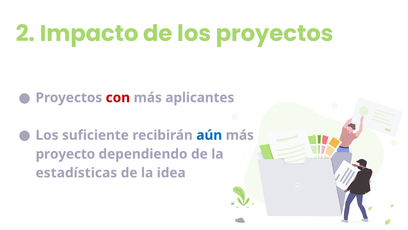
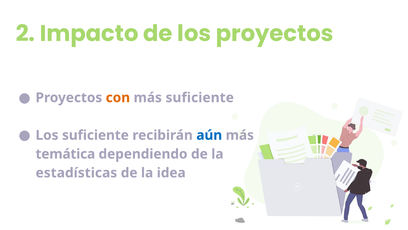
con colour: red -> orange
más aplicantes: aplicantes -> suficiente
proyecto: proyecto -> temática
